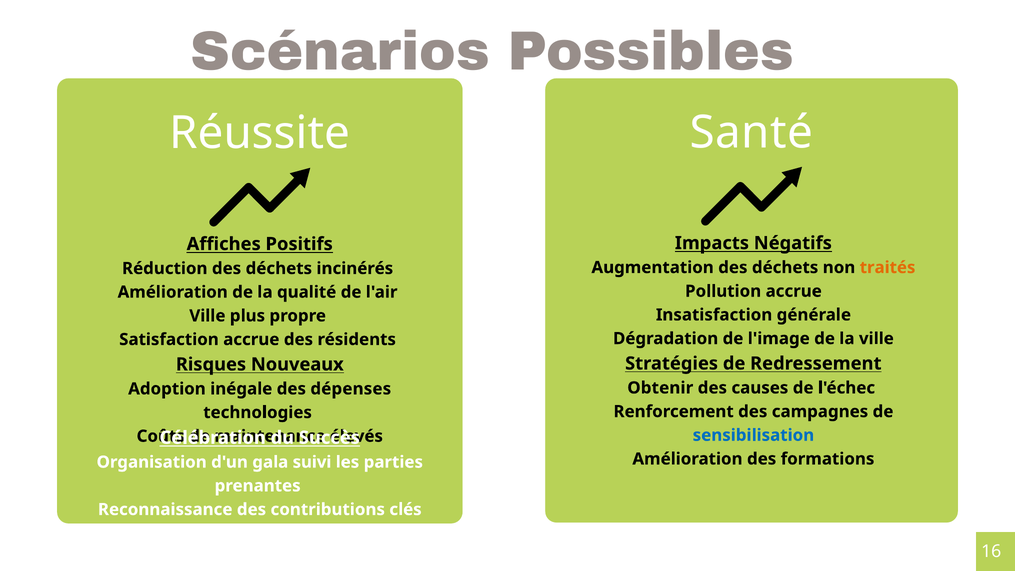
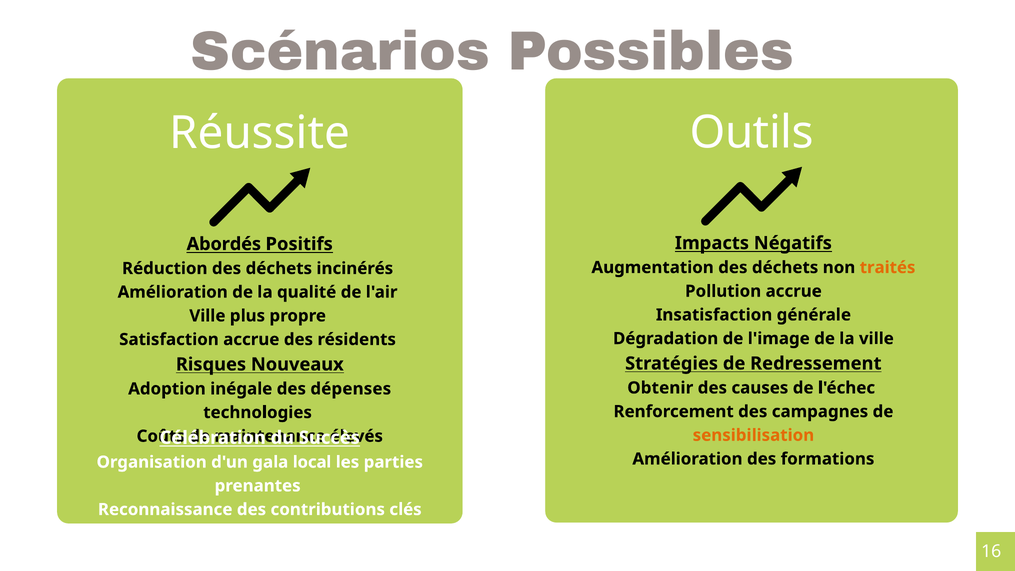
Santé: Santé -> Outils
Affiches: Affiches -> Abordés
sensibilisation colour: blue -> orange
suivi: suivi -> local
